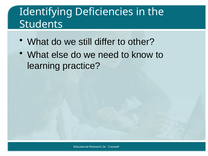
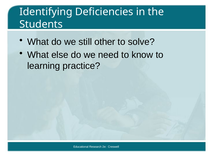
differ: differ -> other
other: other -> solve
